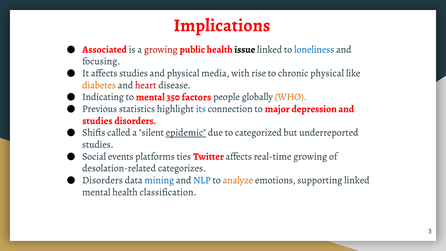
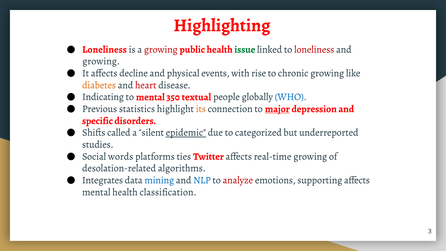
Implications: Implications -> Highlighting
Associated at (104, 49): Associated -> Loneliness
issue colour: black -> green
loneliness at (314, 49) colour: blue -> red
focusing at (101, 61): focusing -> growing
affects studies: studies -> decline
media: media -> events
chronic physical: physical -> growing
factors: factors -> textual
WHO colour: orange -> blue
its colour: blue -> orange
major underline: none -> present
studies at (97, 121): studies -> specific
events: events -> words
categorizes: categorizes -> algorithms
Disorders at (103, 180): Disorders -> Integrates
analyze colour: orange -> red
supporting linked: linked -> affects
